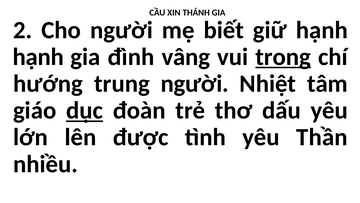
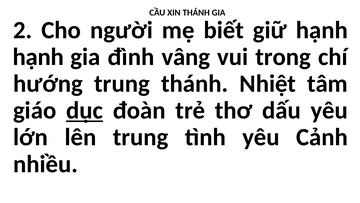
trong underline: present -> none
trung người: người -> thánh
lên được: được -> trung
Thần: Thần -> Cảnh
